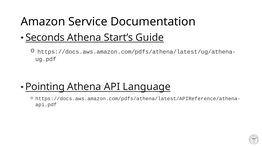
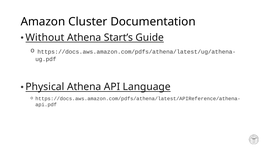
Service: Service -> Cluster
Seconds: Seconds -> Without
Pointing: Pointing -> Physical
